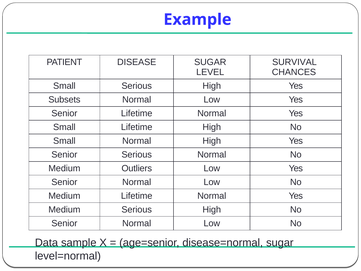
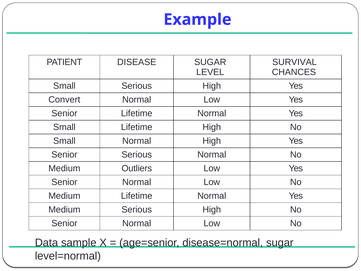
Subsets: Subsets -> Convert
